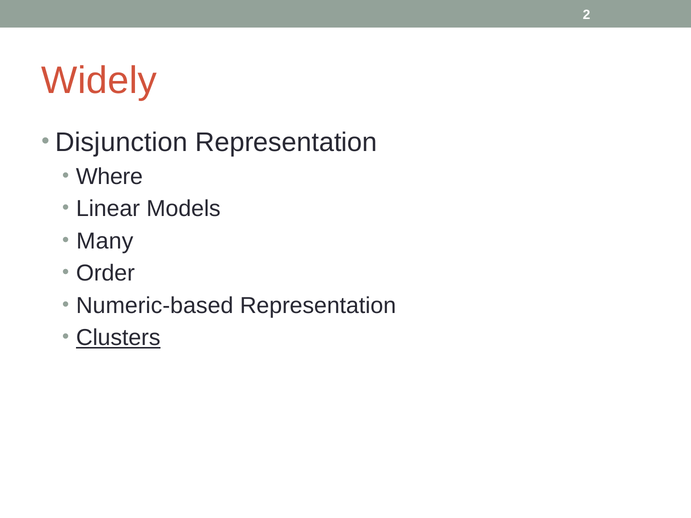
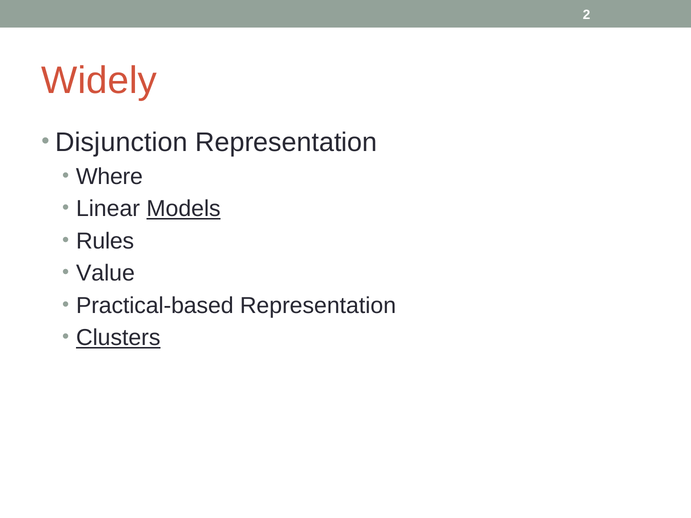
Models underline: none -> present
Many: Many -> Rules
Order: Order -> Value
Numeric-based: Numeric-based -> Practical-based
